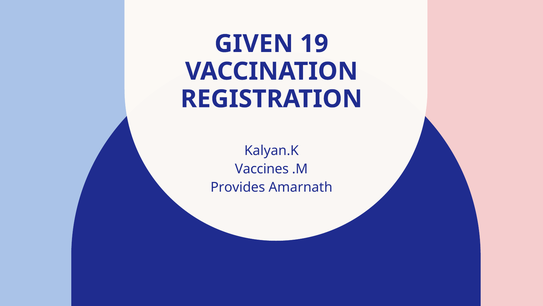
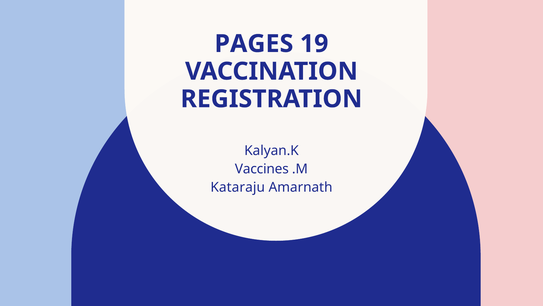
GIVEN: GIVEN -> PAGES
Provides: Provides -> Kataraju
